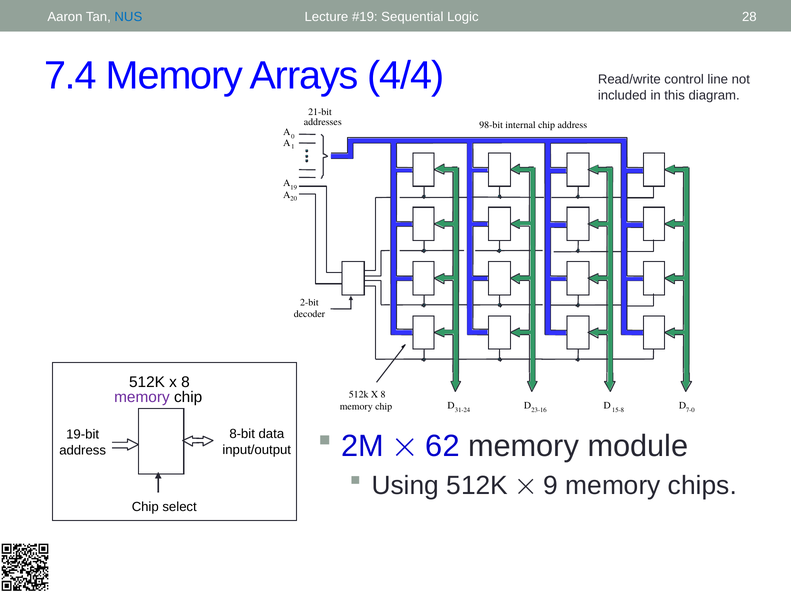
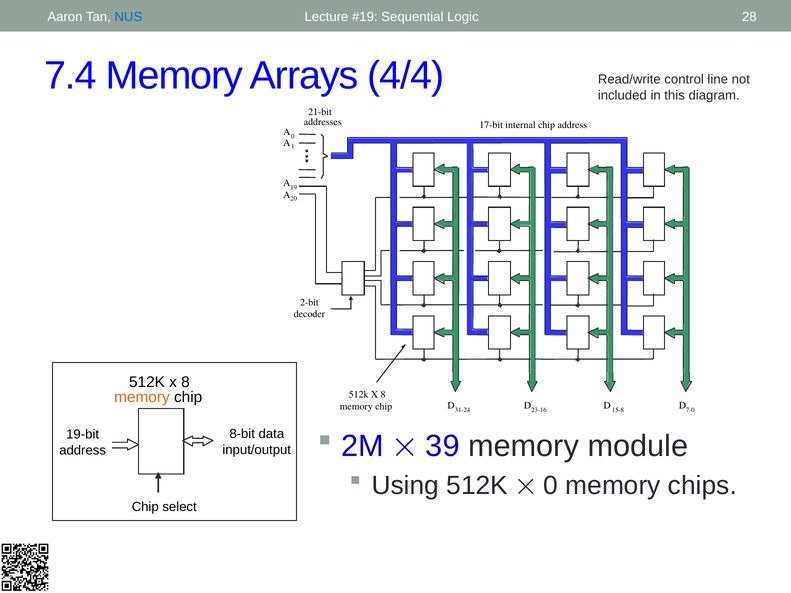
98-bit: 98-bit -> 17-bit
memory at (142, 397) colour: purple -> orange
62: 62 -> 39
9 at (551, 486): 9 -> 0
